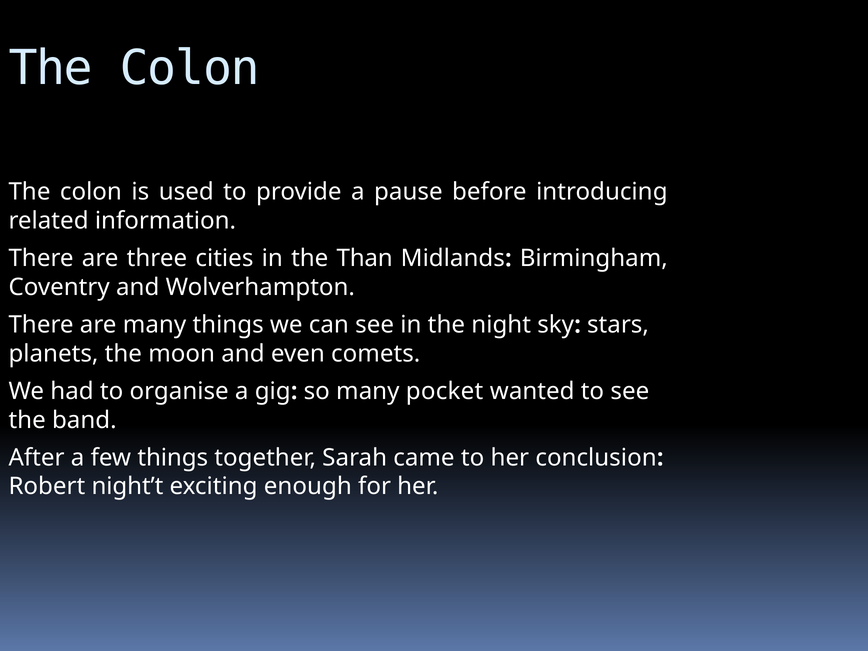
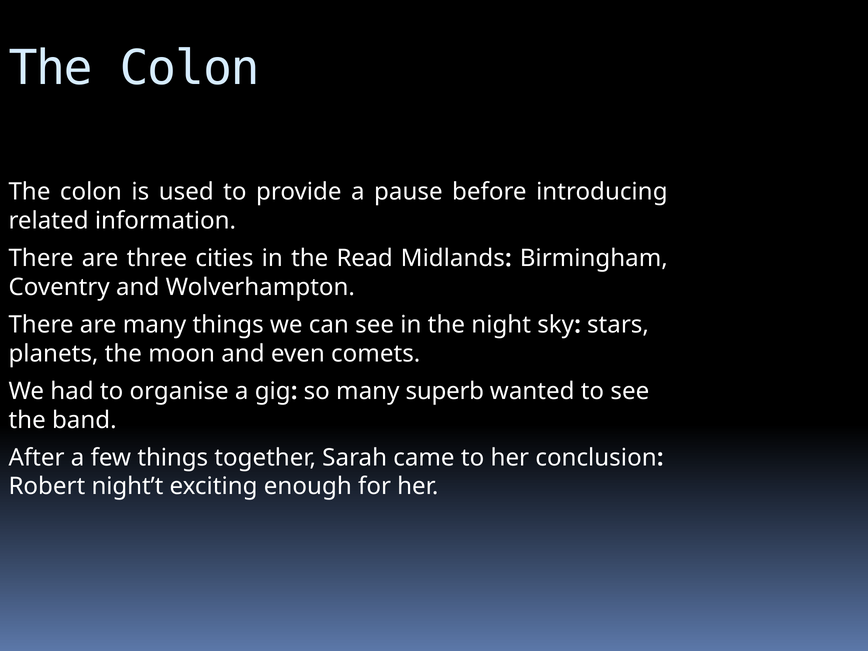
Than: Than -> Read
pocket: pocket -> superb
